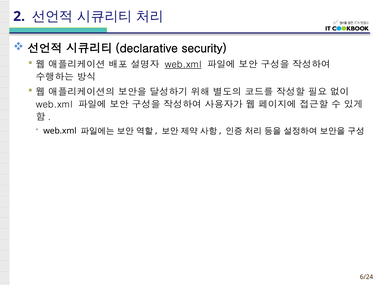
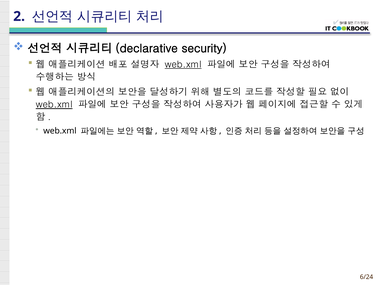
web.xml at (54, 105) underline: none -> present
